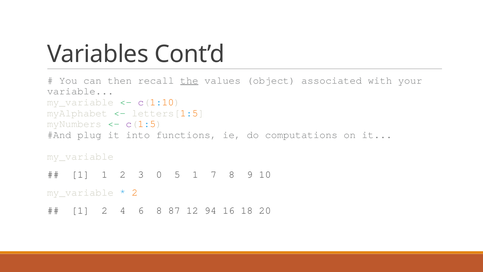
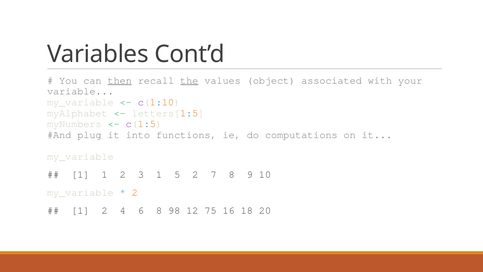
then underline: none -> present
3 0: 0 -> 1
5 1: 1 -> 2
87: 87 -> 98
94: 94 -> 75
